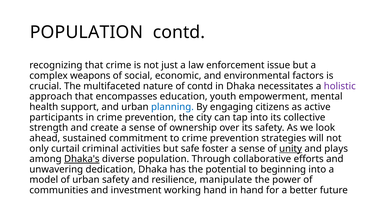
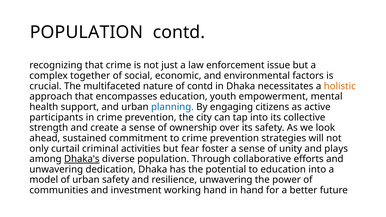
weapons: weapons -> together
holistic colour: purple -> orange
safe: safe -> fear
unity underline: present -> none
to beginning: beginning -> education
resilience manipulate: manipulate -> unwavering
